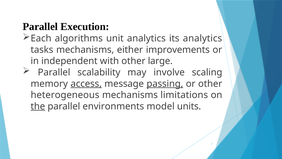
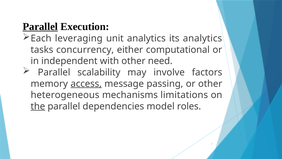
Parallel at (40, 26) underline: none -> present
algorithms: algorithms -> leveraging
tasks mechanisms: mechanisms -> concurrency
improvements: improvements -> computational
large: large -> need
scaling: scaling -> factors
passing underline: present -> none
environments: environments -> dependencies
units: units -> roles
